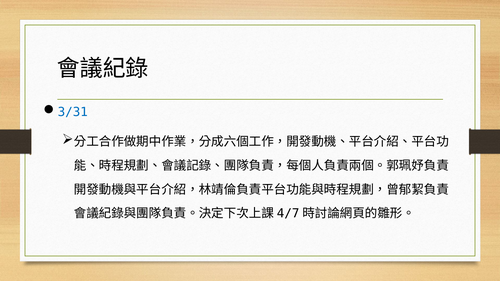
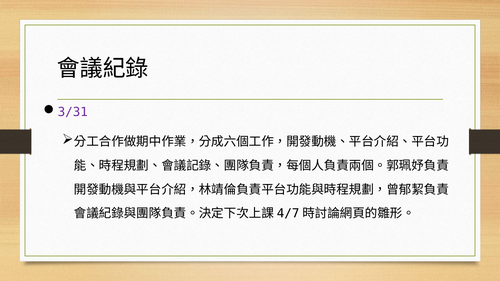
3/31 colour: blue -> purple
